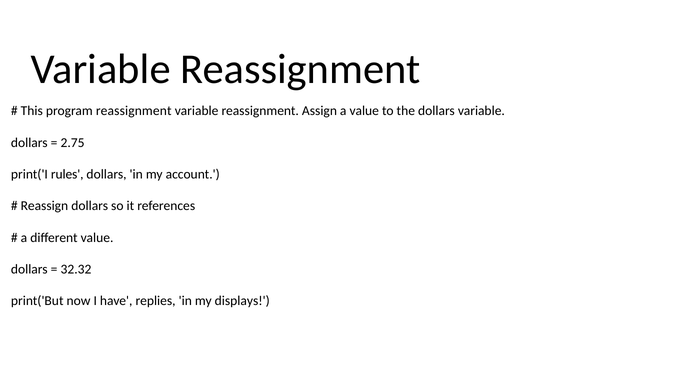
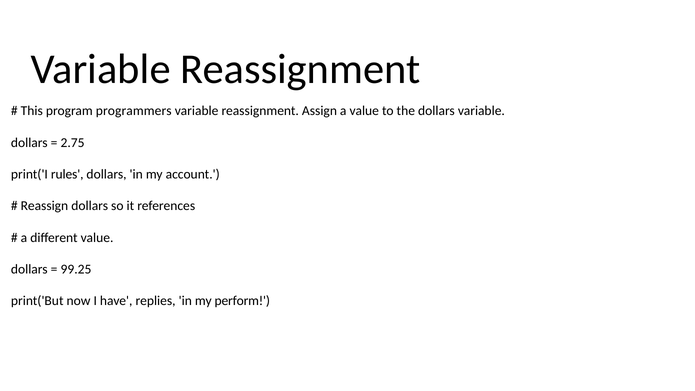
program reassignment: reassignment -> programmers
32.32: 32.32 -> 99.25
displays: displays -> perform
